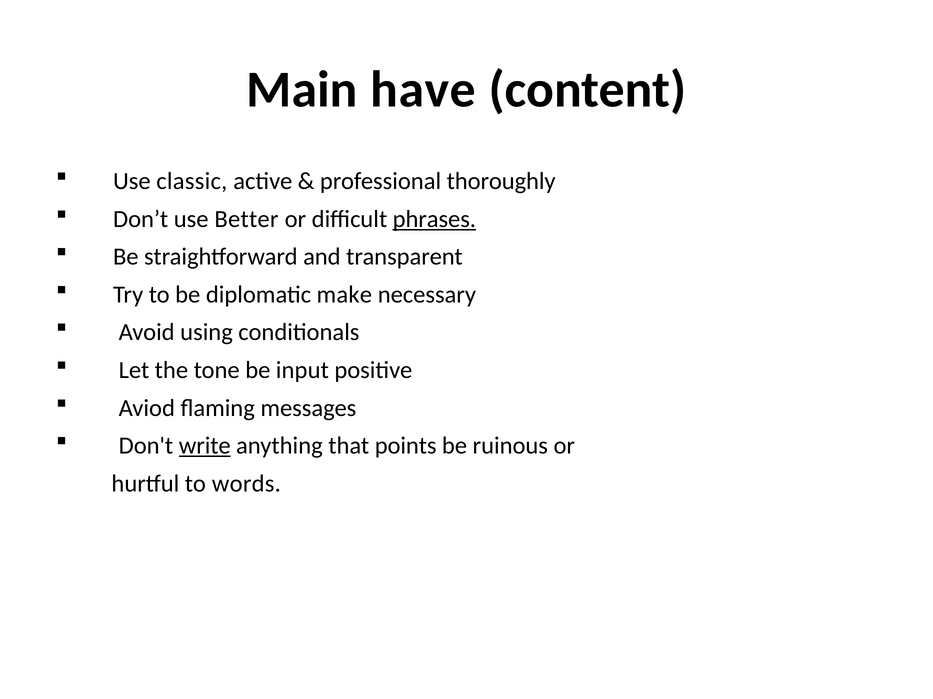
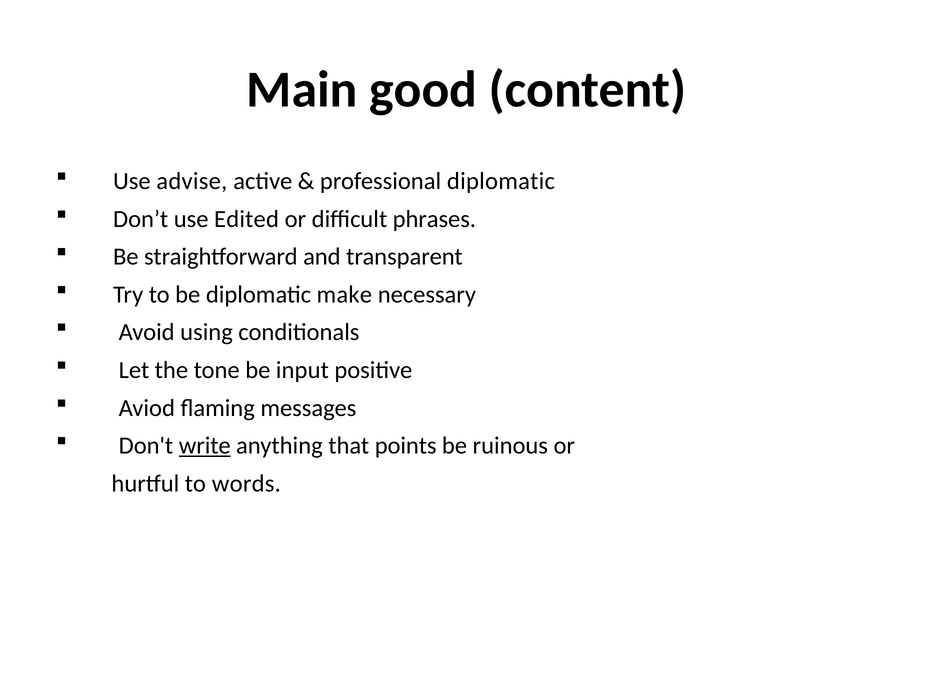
have: have -> good
classic: classic -> advise
professional thoroughly: thoroughly -> diplomatic
Better: Better -> Edited
phrases underline: present -> none
